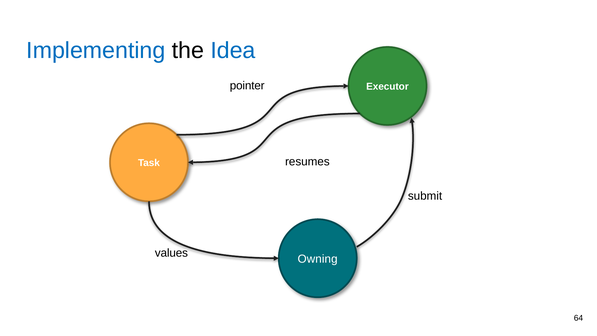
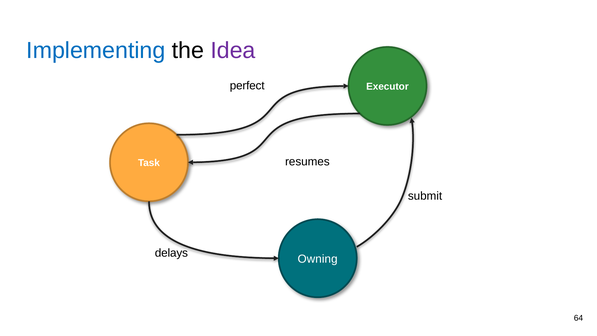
Idea colour: blue -> purple
pointer: pointer -> perfect
values: values -> delays
